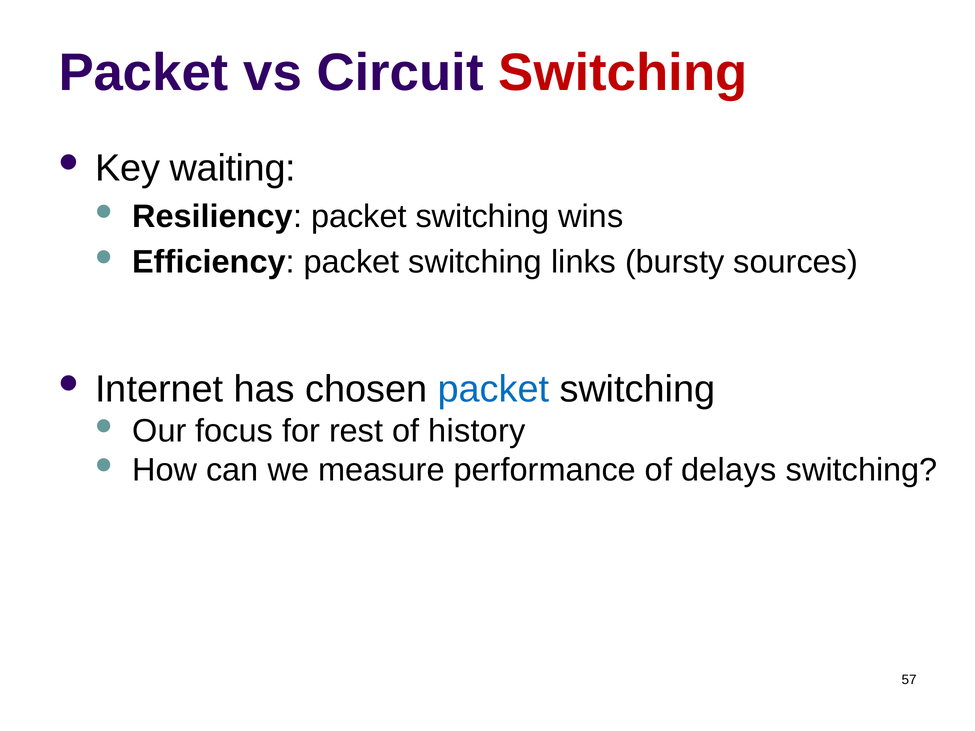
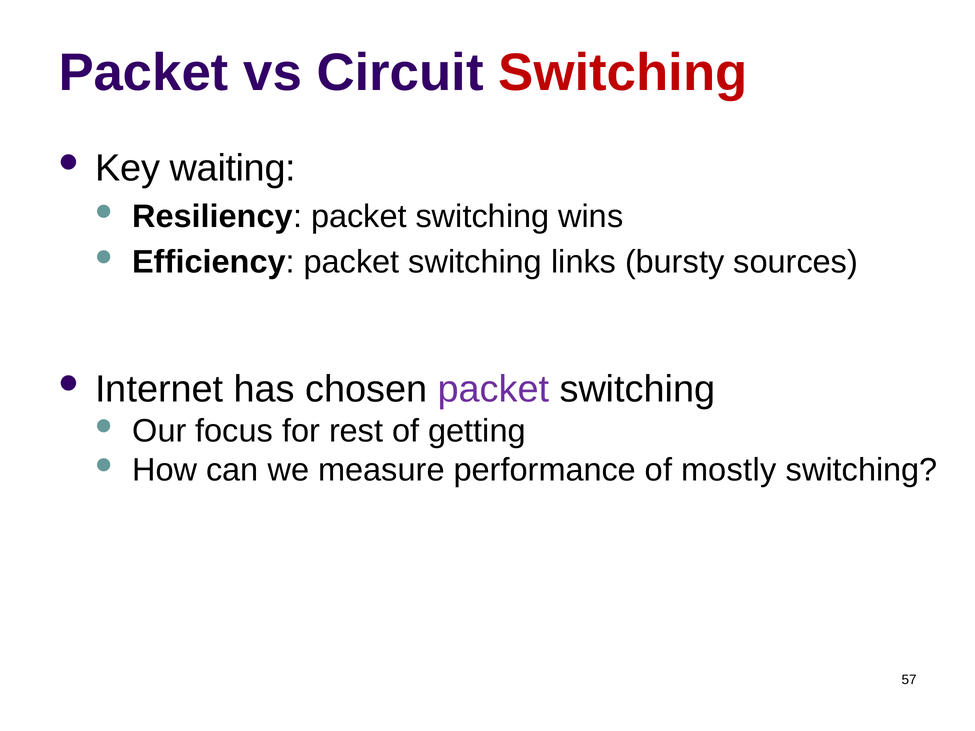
packet at (493, 389) colour: blue -> purple
history: history -> getting
delays: delays -> mostly
